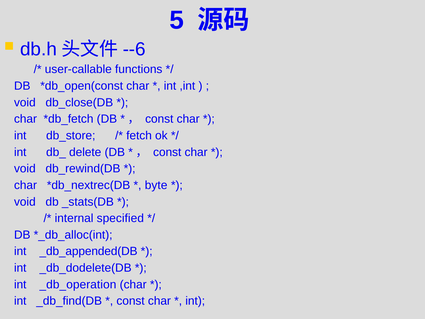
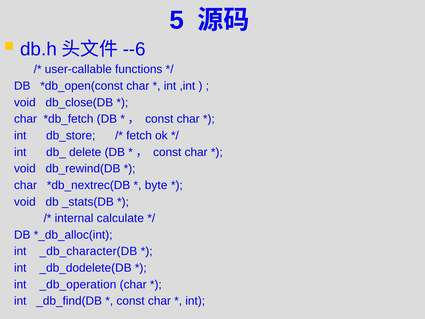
specified: specified -> calculate
_db_appended(DB: _db_appended(DB -> _db_character(DB
